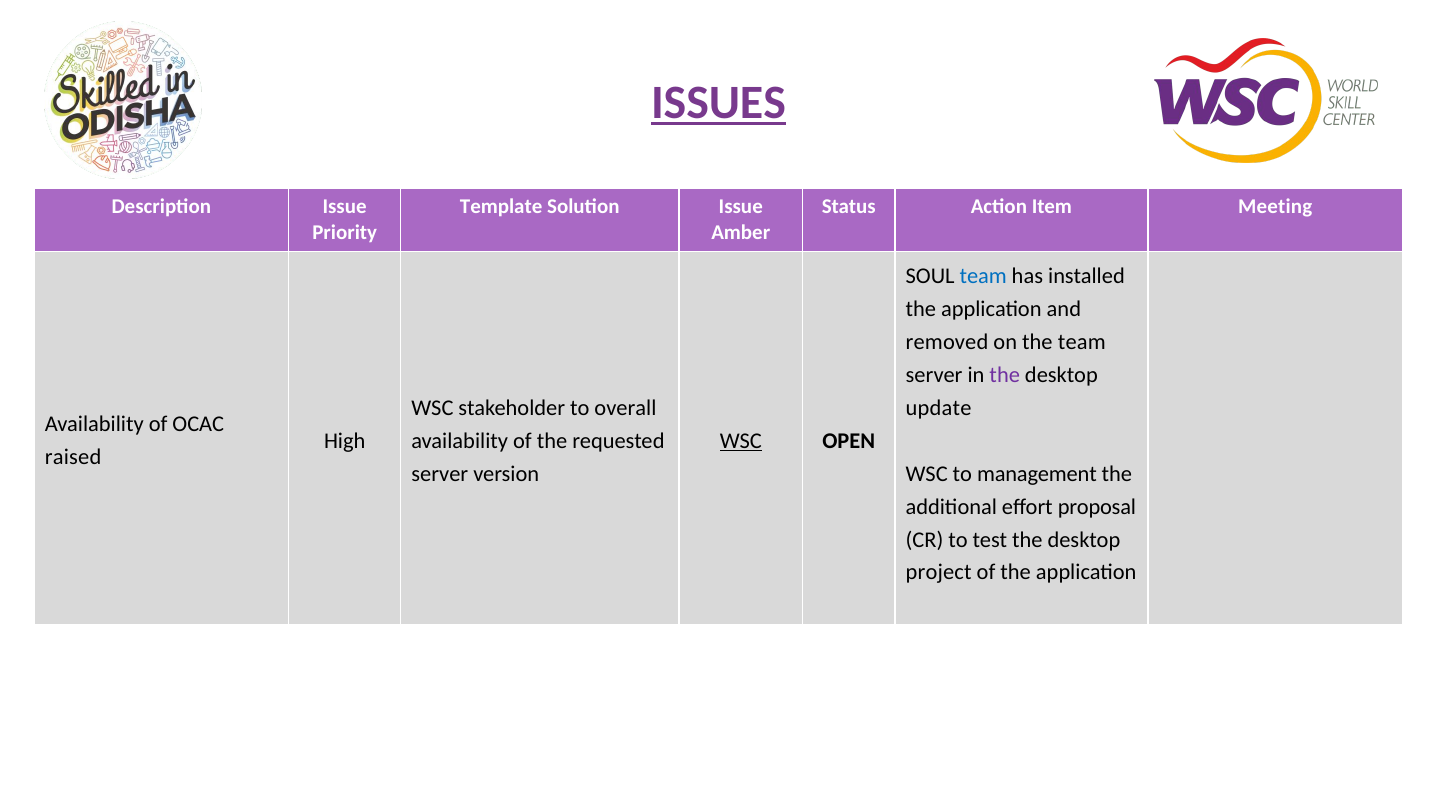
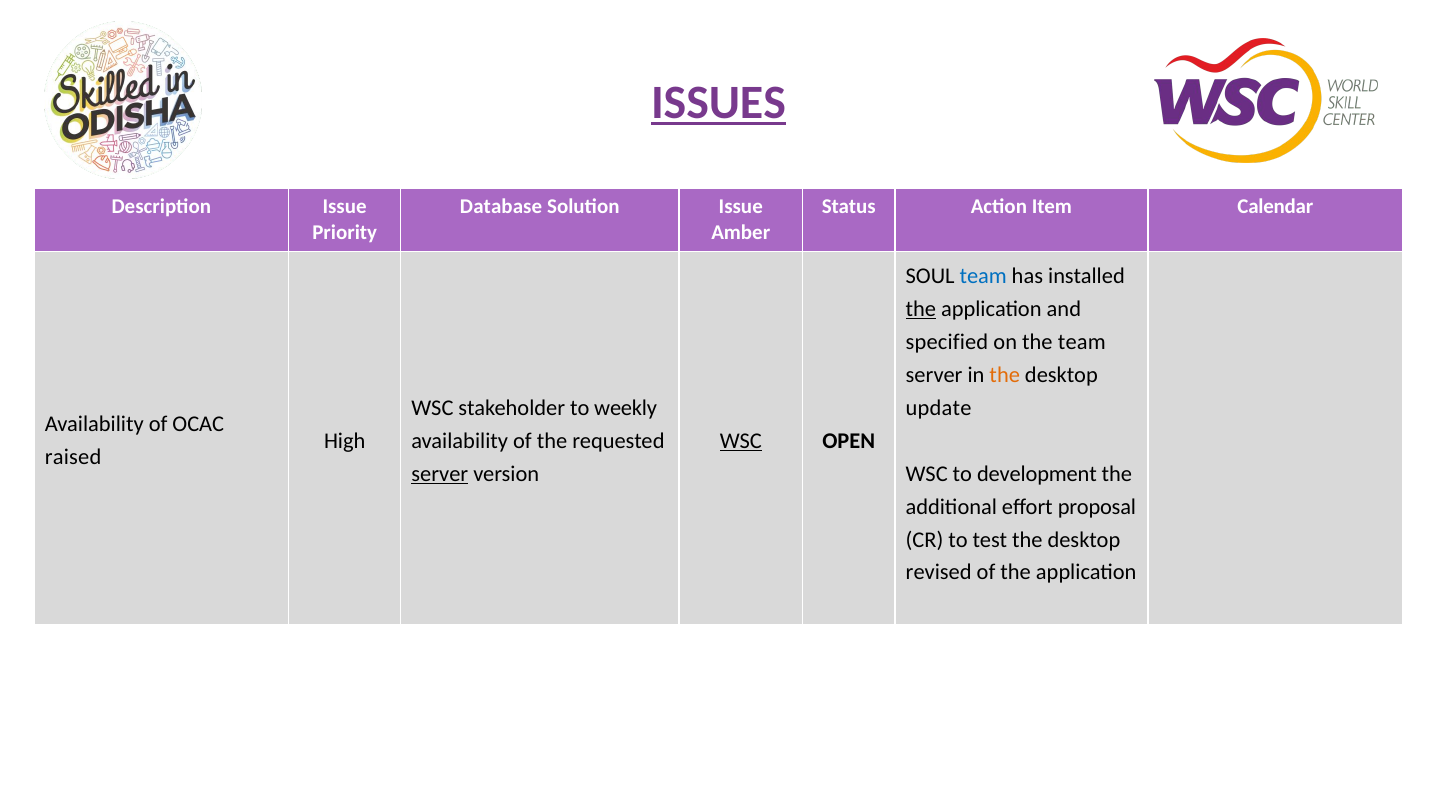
Template: Template -> Database
Meeting: Meeting -> Calendar
the at (921, 309) underline: none -> present
removed: removed -> specified
the at (1005, 375) colour: purple -> orange
overall: overall -> weekly
server at (440, 474) underline: none -> present
management: management -> development
project: project -> revised
